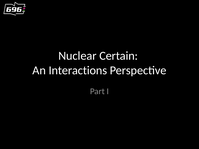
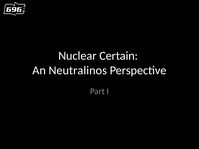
Interactions: Interactions -> Neutralinos
